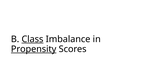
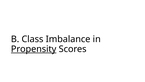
Class underline: present -> none
